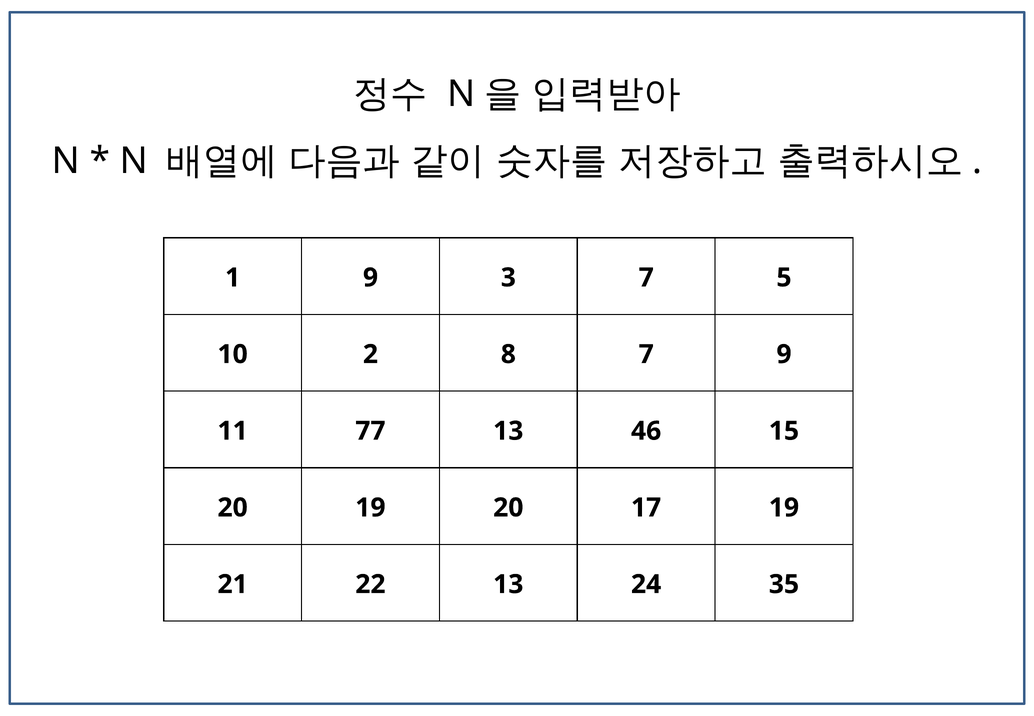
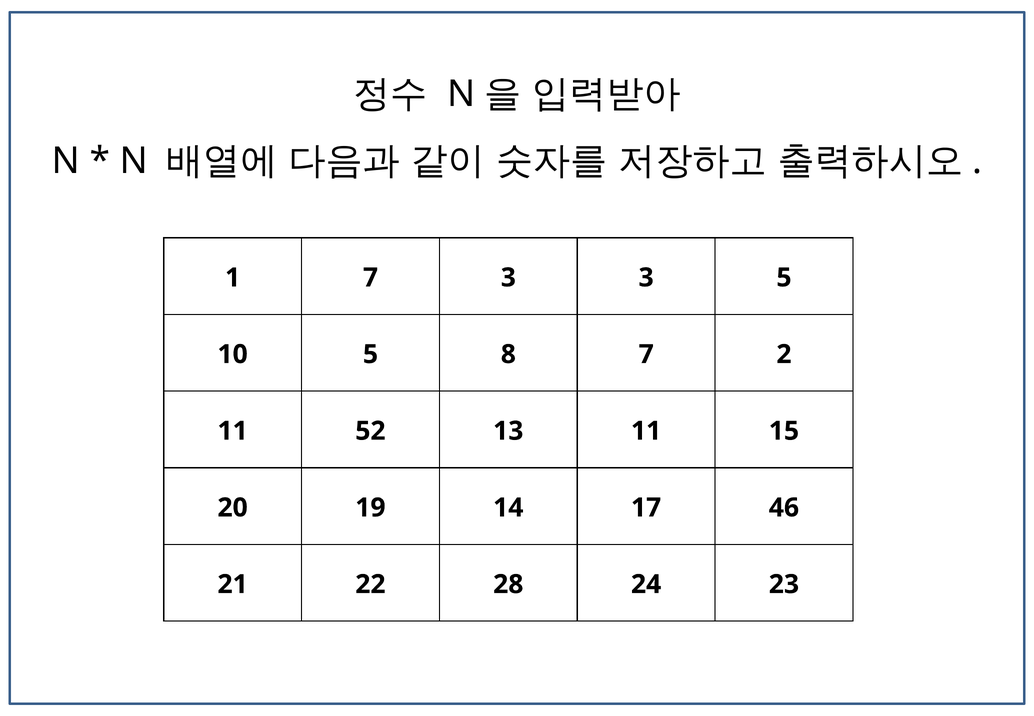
1 9: 9 -> 7
3 7: 7 -> 3
10 2: 2 -> 5
7 9: 9 -> 2
77: 77 -> 52
13 46: 46 -> 11
19 20: 20 -> 14
17 19: 19 -> 46
22 13: 13 -> 28
35: 35 -> 23
